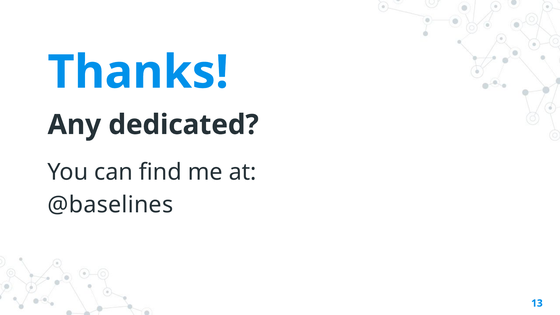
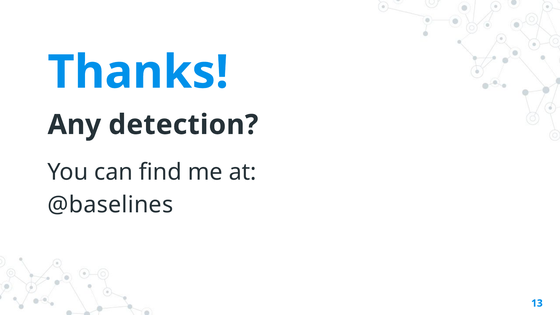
dedicated: dedicated -> detection
